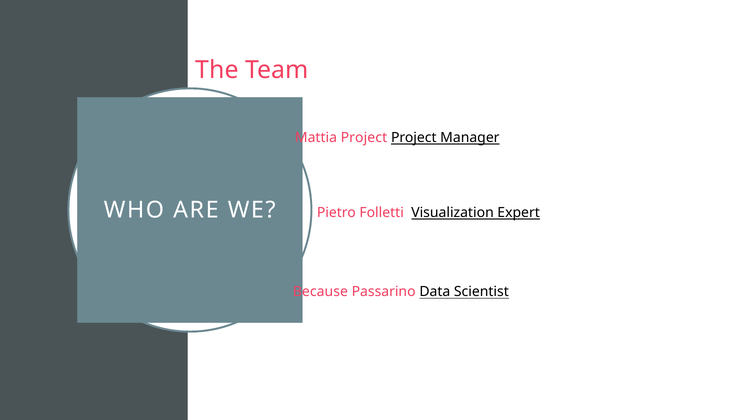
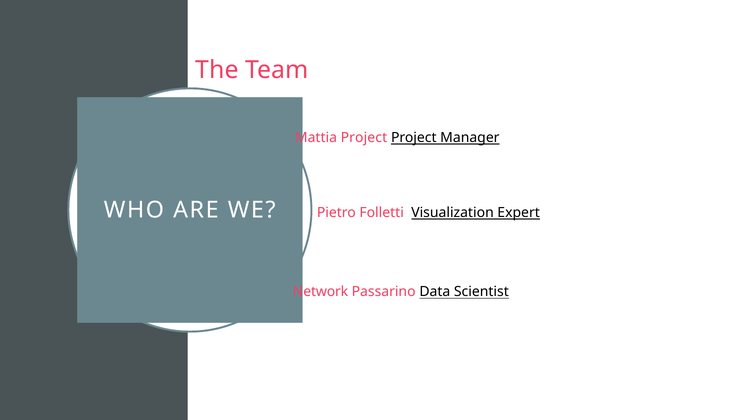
Because: Because -> Network
